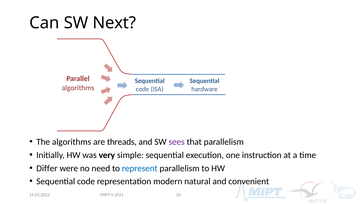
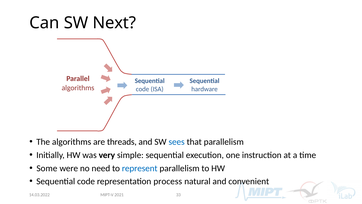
sees colour: purple -> blue
Differ: Differ -> Some
modern: modern -> process
